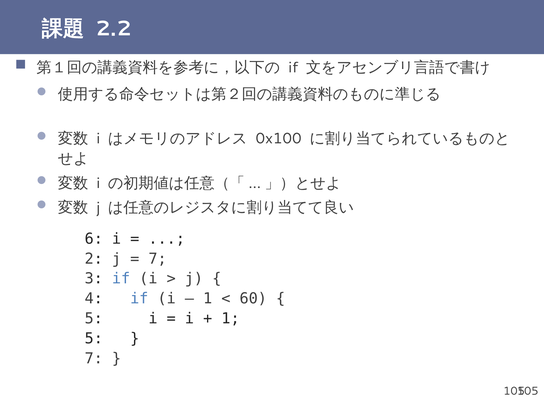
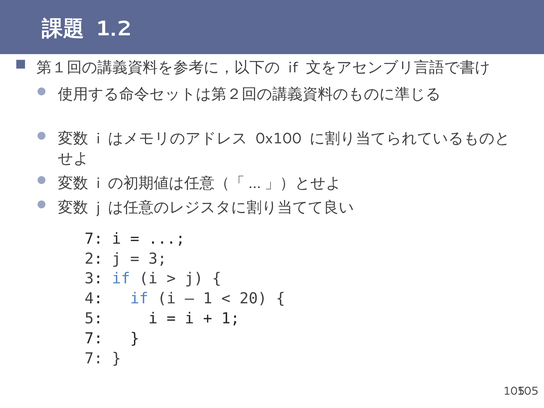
2.2: 2.2 -> 1.2
6 at (94, 239): 6 -> 7
7 at (158, 259): 7 -> 3
60: 60 -> 20
5 at (94, 338): 5 -> 7
